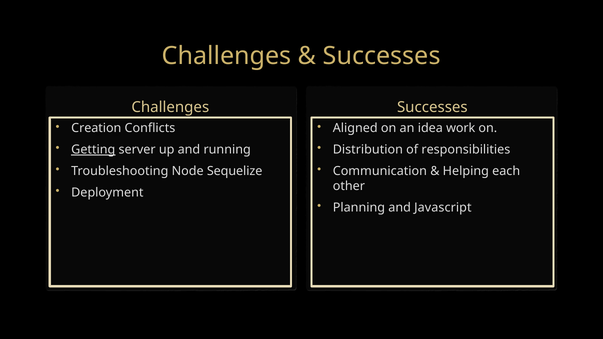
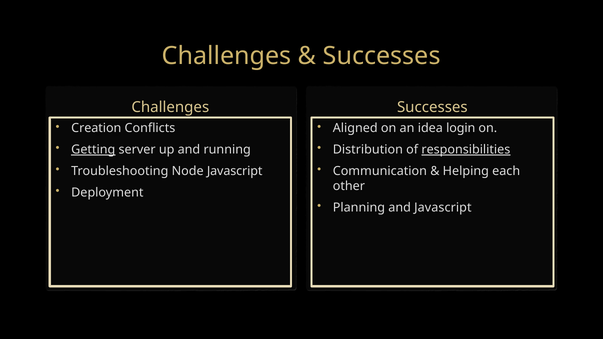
work: work -> login
responsibilities underline: none -> present
Node Sequelize: Sequelize -> Javascript
